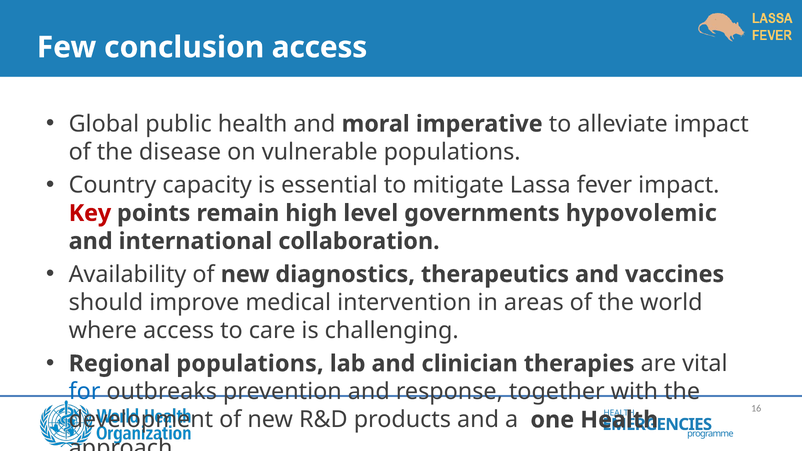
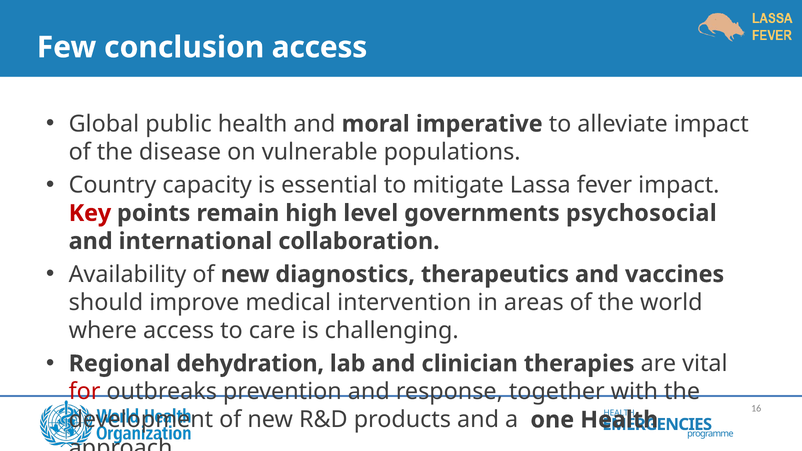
hypovolemic: hypovolemic -> psychosocial
Regional populations: populations -> dehydration
for colour: blue -> red
